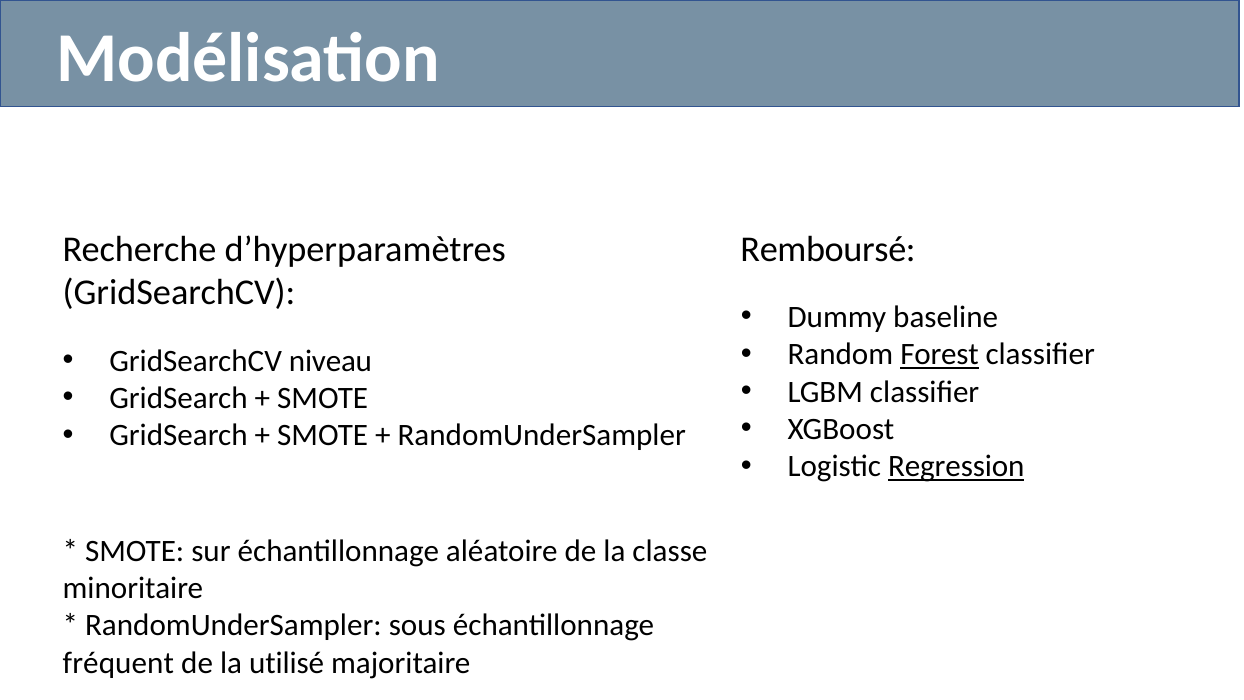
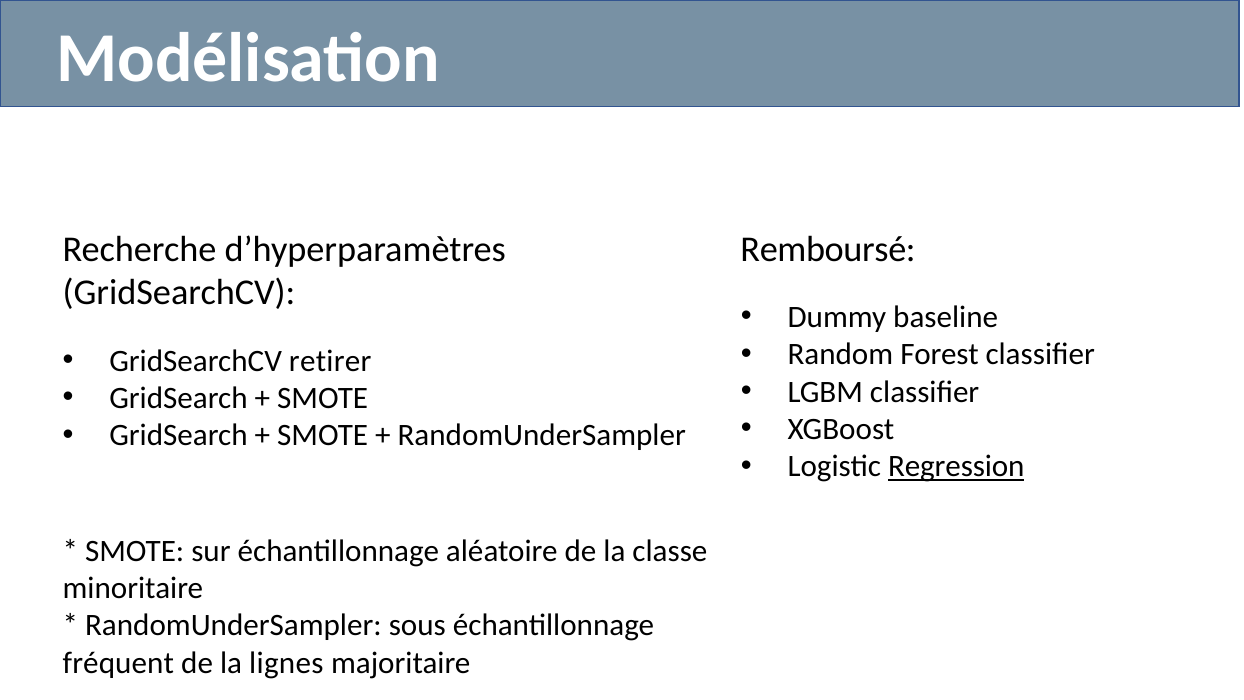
Forest underline: present -> none
niveau: niveau -> retirer
utilisé: utilisé -> lignes
